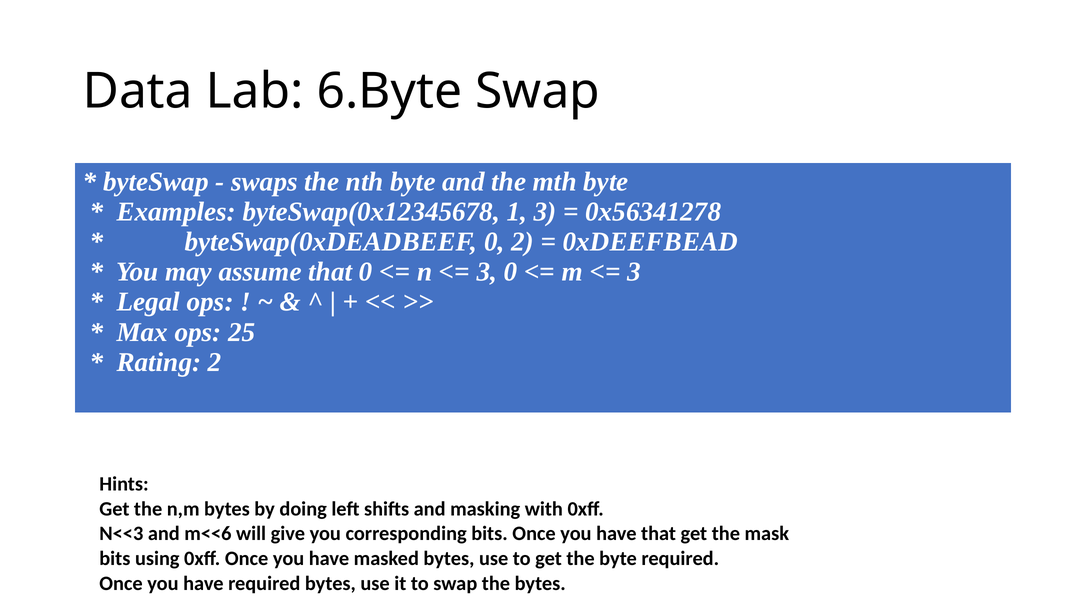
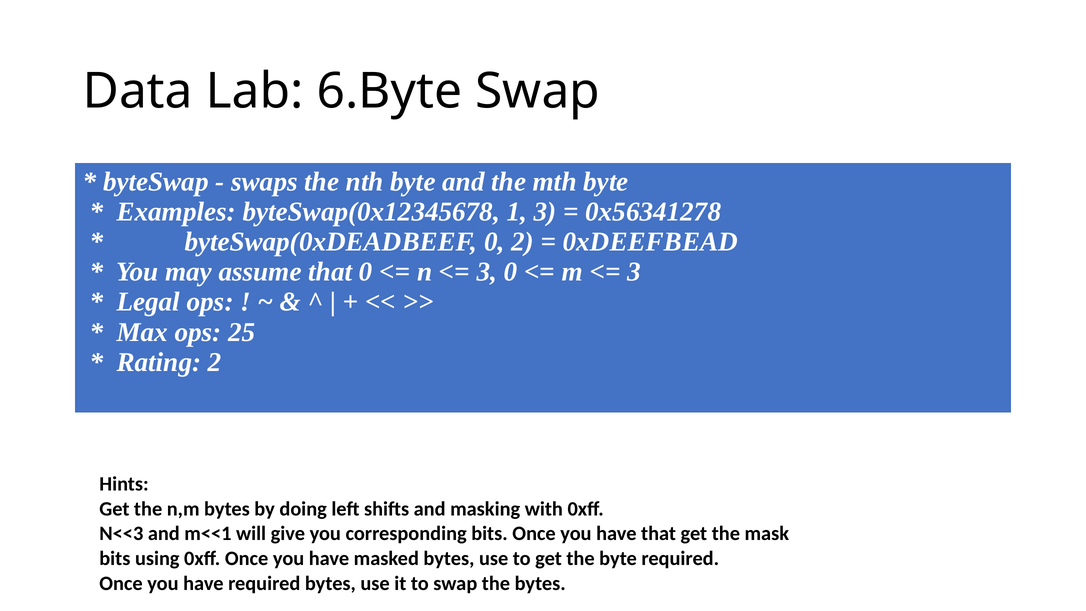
m<<6: m<<6 -> m<<1
